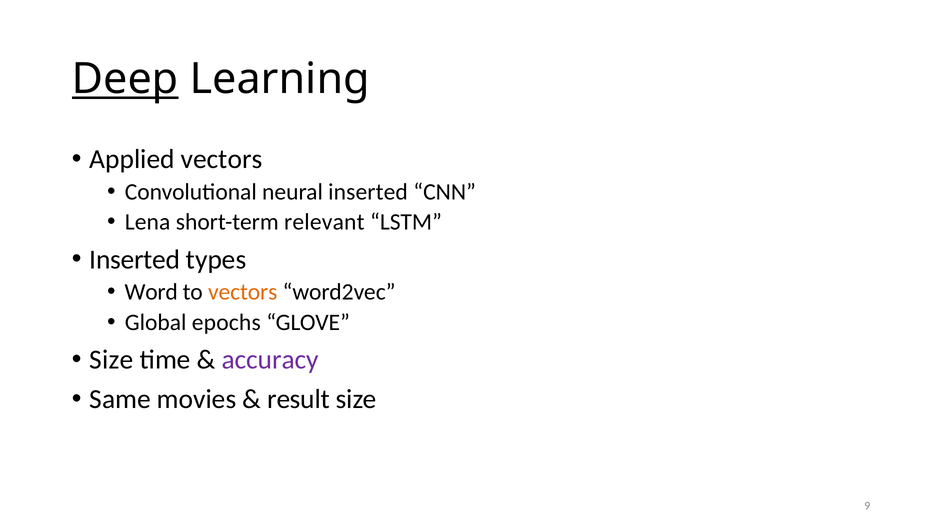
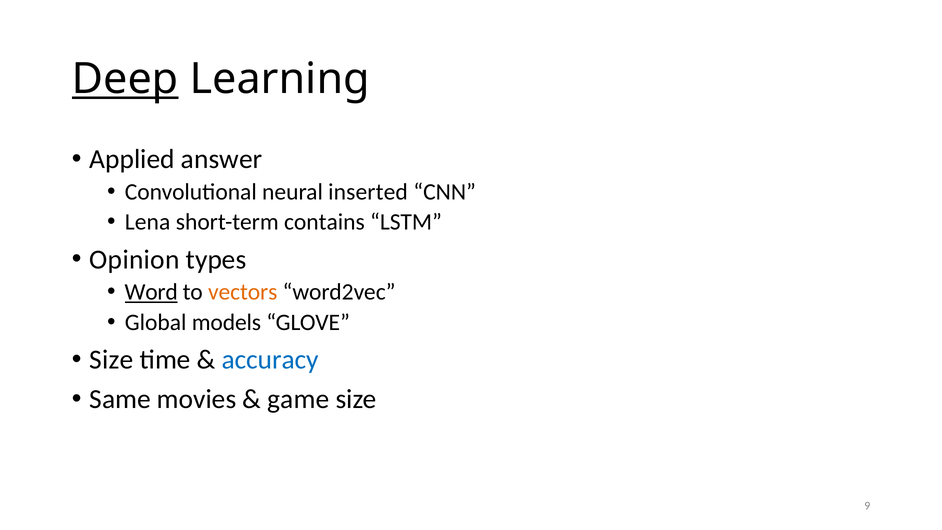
Applied vectors: vectors -> answer
relevant: relevant -> contains
Inserted at (135, 259): Inserted -> Opinion
Word underline: none -> present
epochs: epochs -> models
accuracy colour: purple -> blue
result: result -> game
